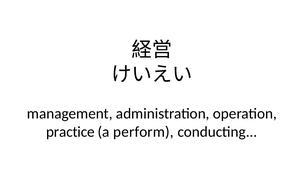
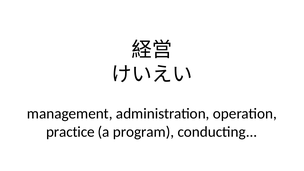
perform: perform -> program
